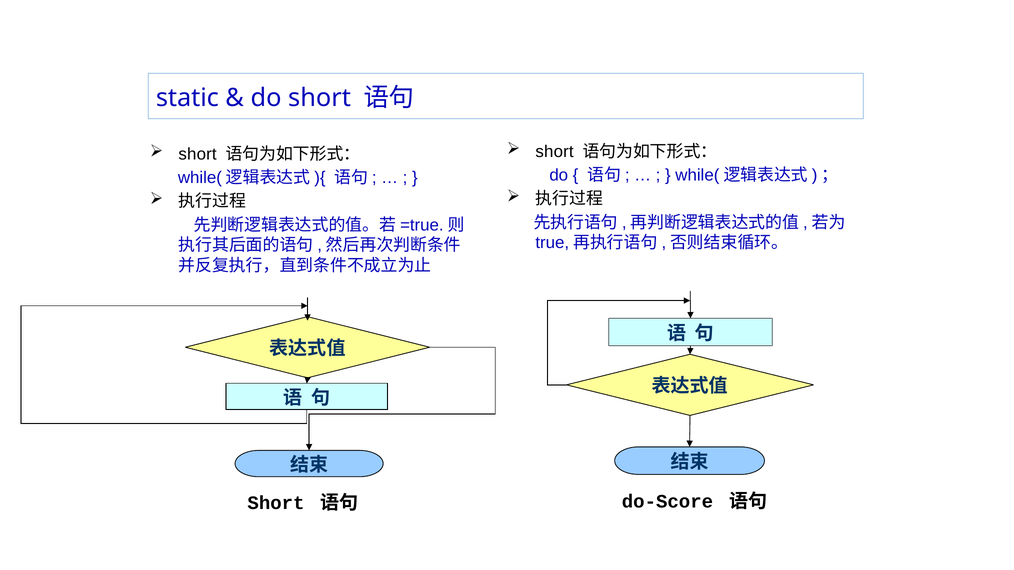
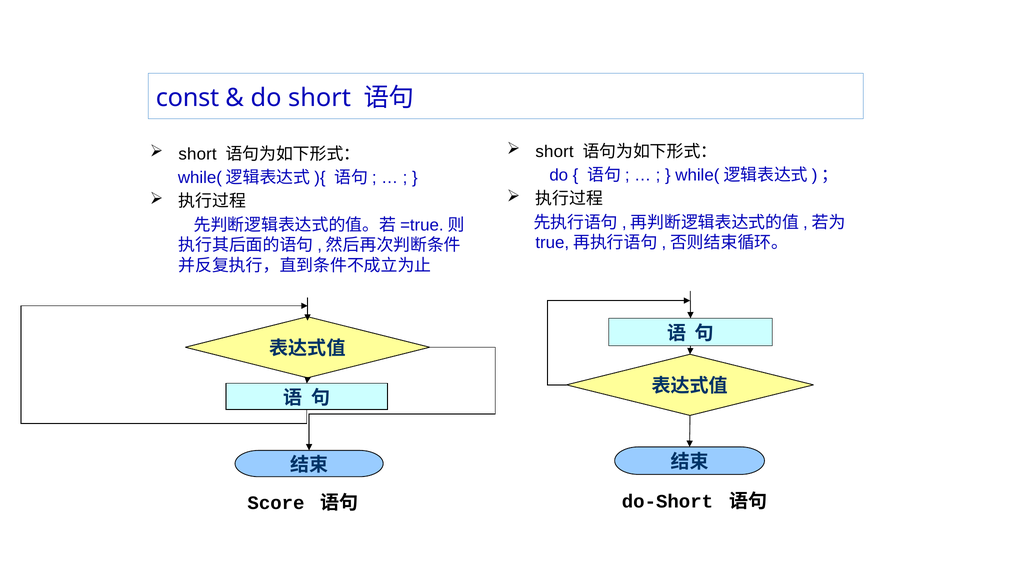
static: static -> const
do-Score: do-Score -> do-Short
Short at (276, 503): Short -> Score
